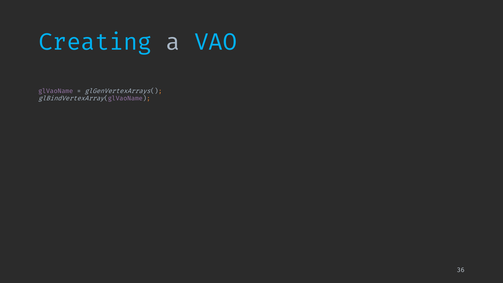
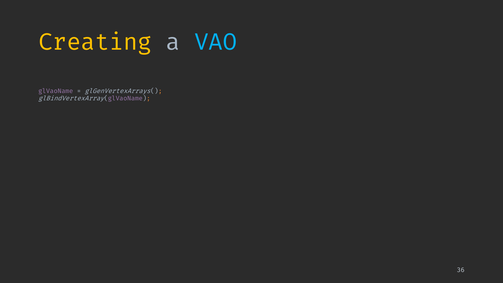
Creating colour: light blue -> yellow
